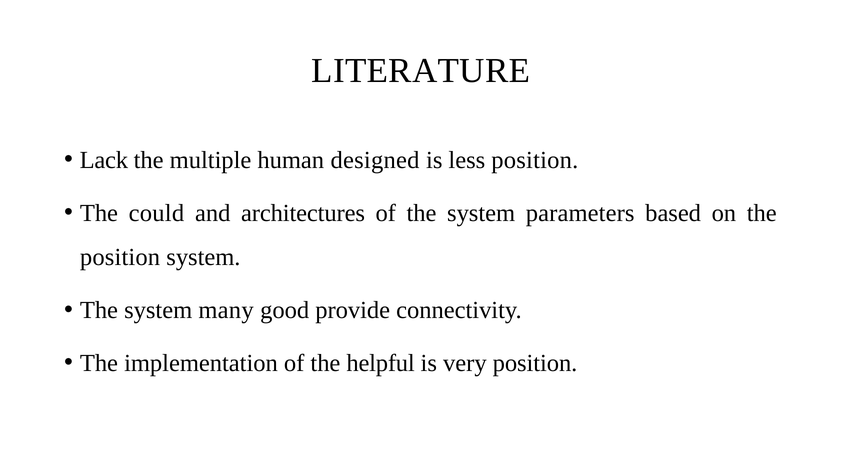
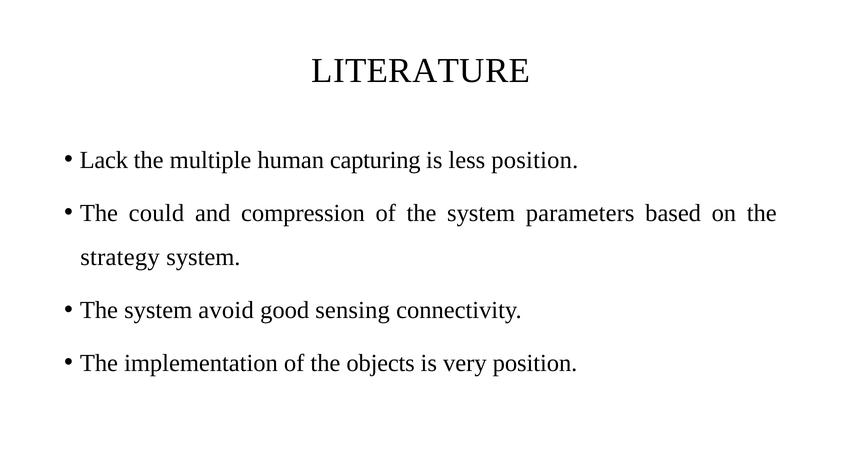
designed: designed -> capturing
architectures: architectures -> compression
position at (120, 258): position -> strategy
many: many -> avoid
provide: provide -> sensing
helpful: helpful -> objects
